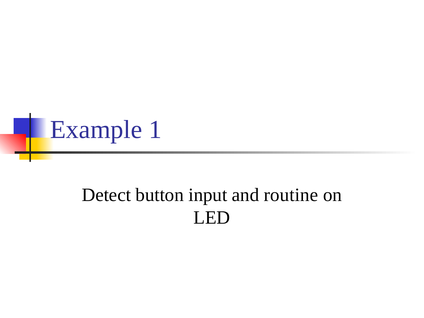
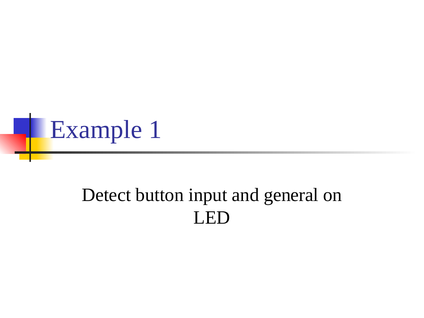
routine: routine -> general
